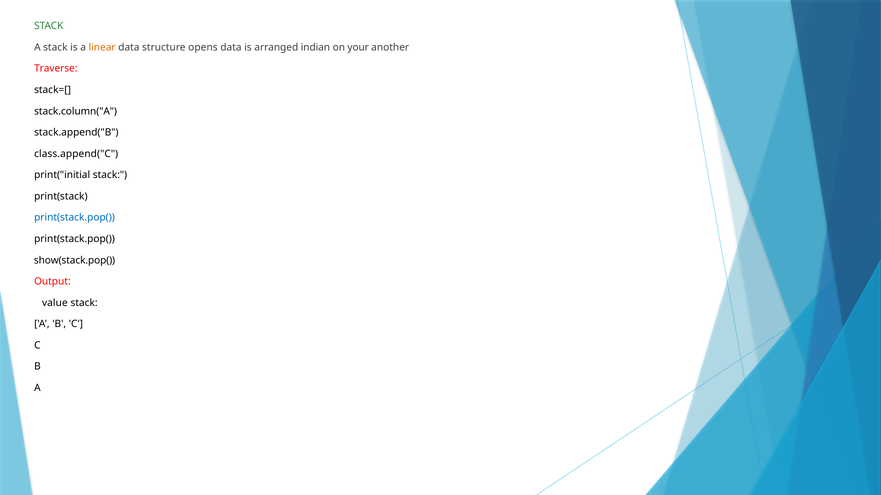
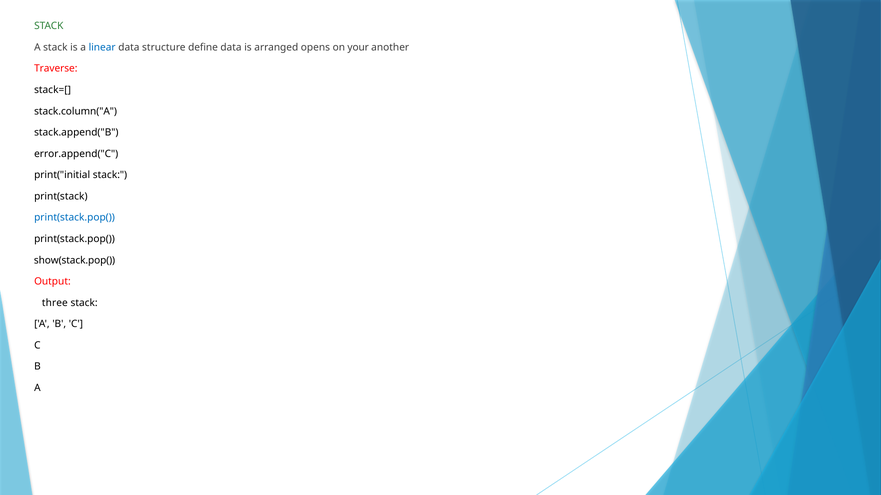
linear colour: orange -> blue
opens: opens -> define
indian: indian -> opens
class.append("C: class.append("C -> error.append("C
value: value -> three
